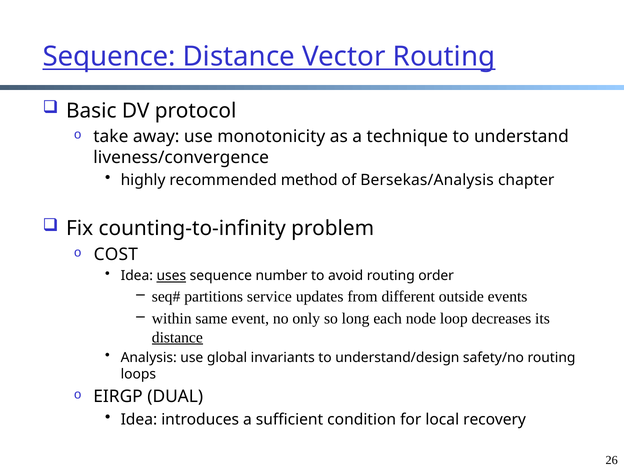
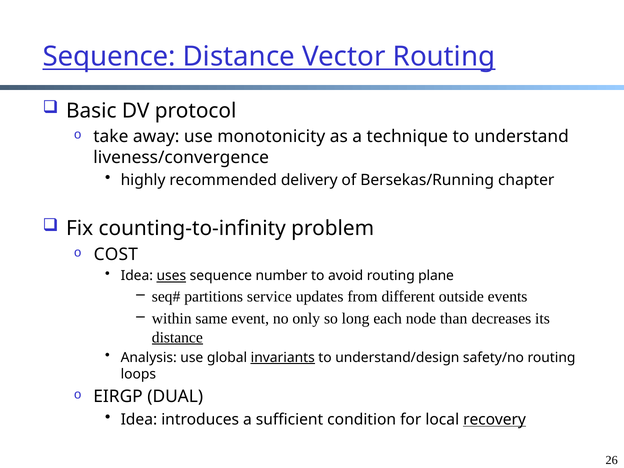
method: method -> delivery
Bersekas/Analysis: Bersekas/Analysis -> Bersekas/Running
order: order -> plane
loop: loop -> than
invariants underline: none -> present
recovery underline: none -> present
